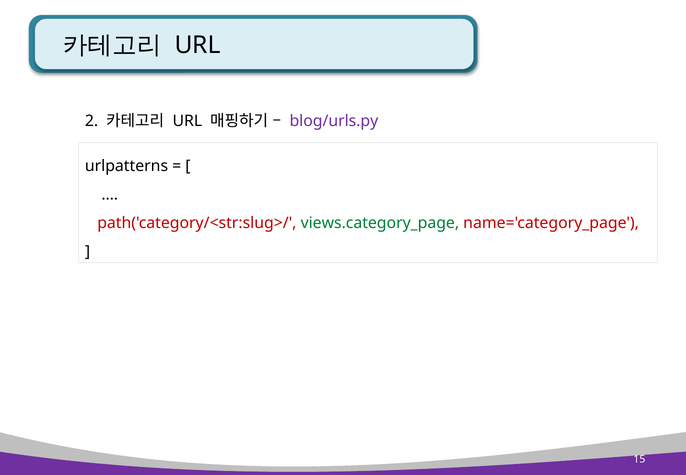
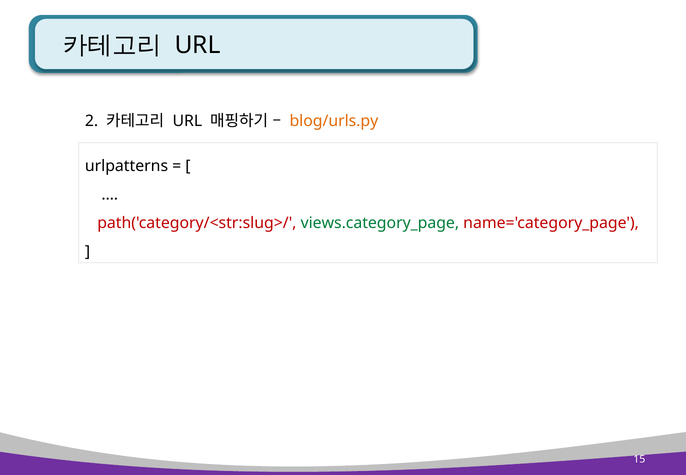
blog/urls.py colour: purple -> orange
